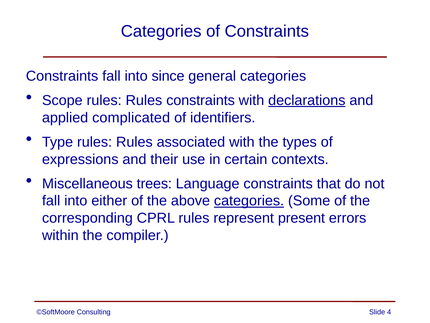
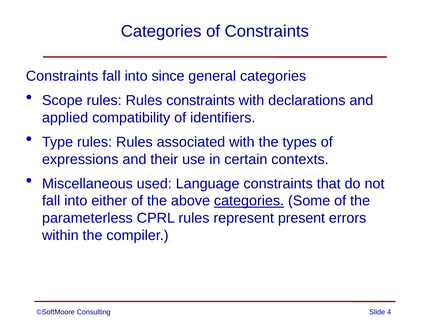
declarations underline: present -> none
complicated: complicated -> compatibility
trees: trees -> used
corresponding: corresponding -> parameterless
